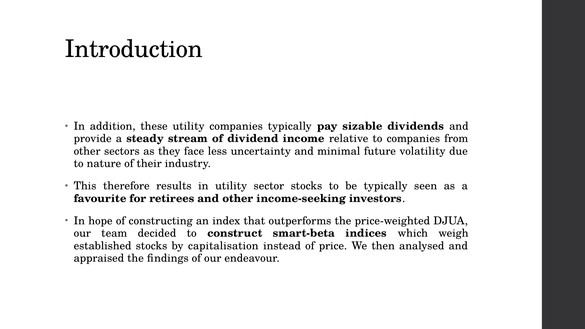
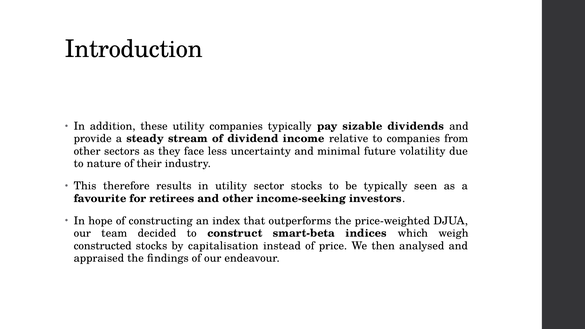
established: established -> constructed
